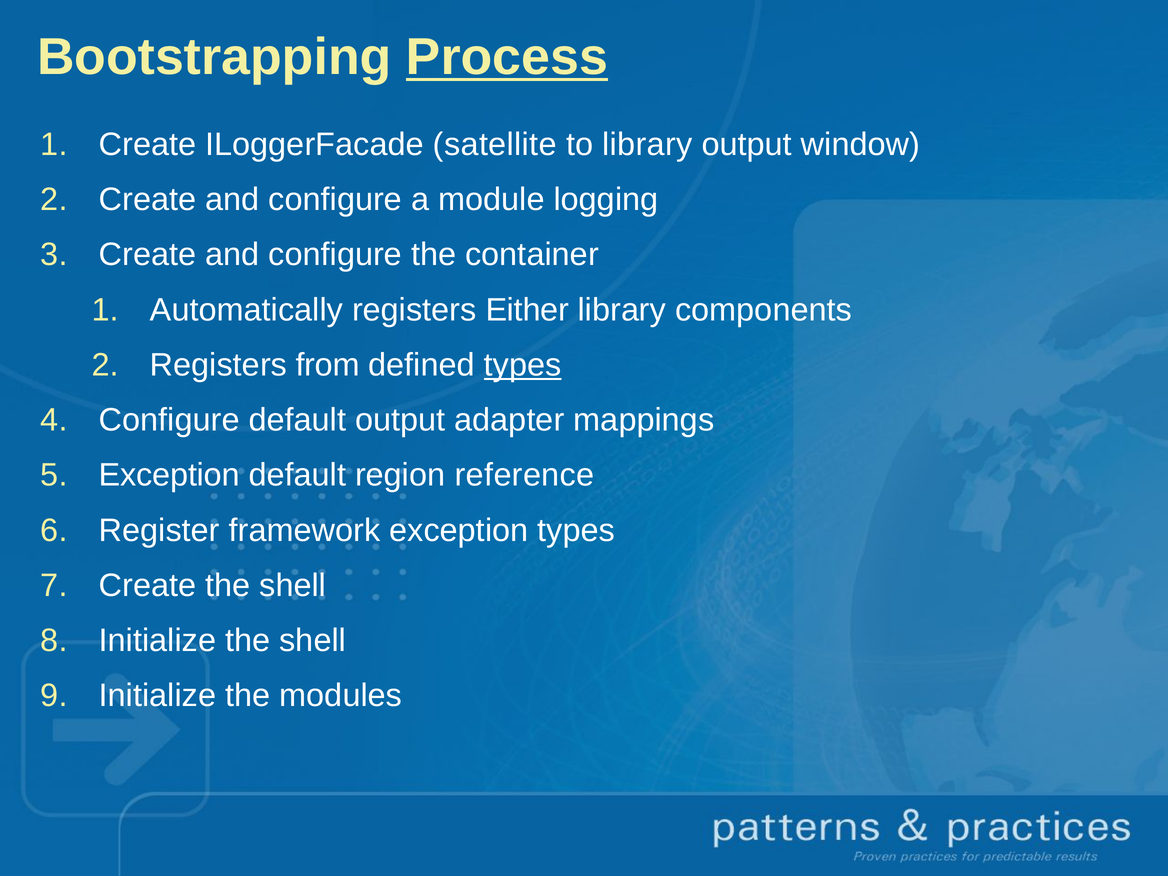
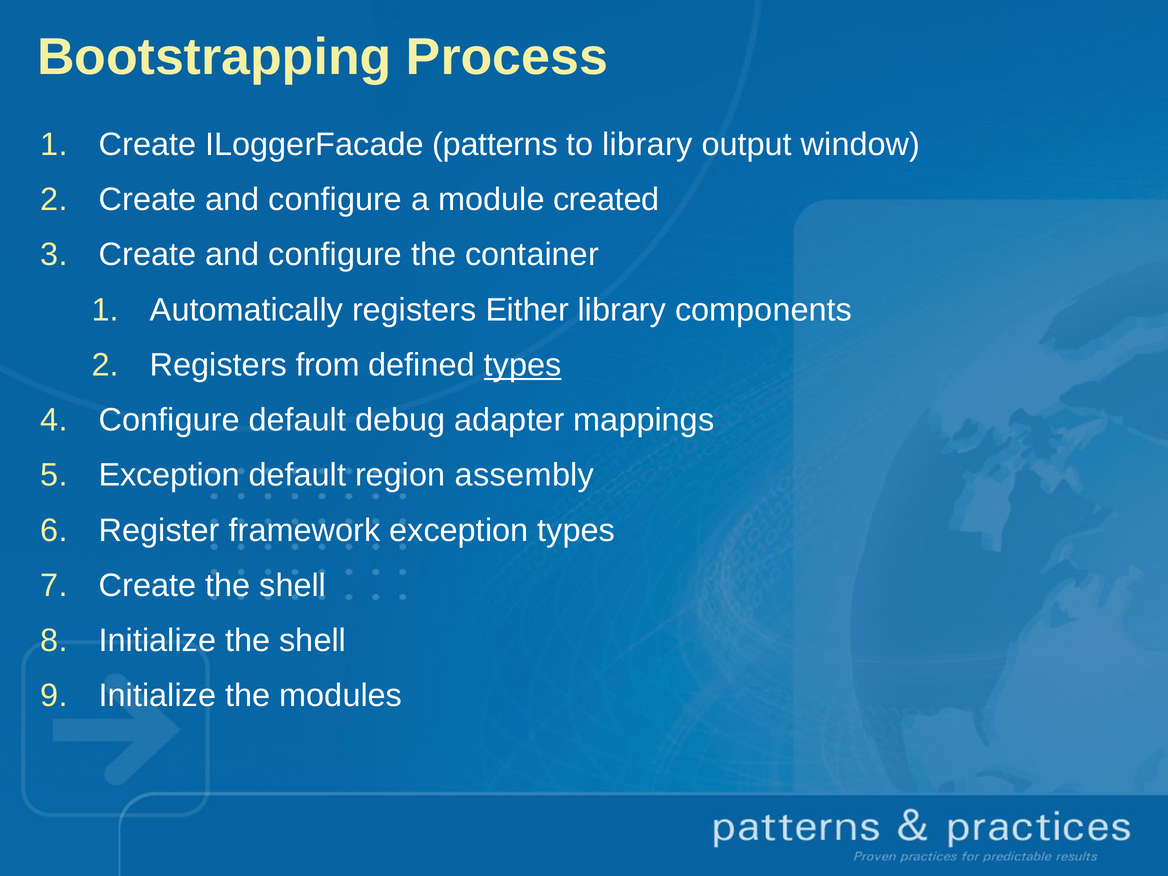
Process underline: present -> none
satellite: satellite -> patterns
logging: logging -> created
default output: output -> debug
reference: reference -> assembly
